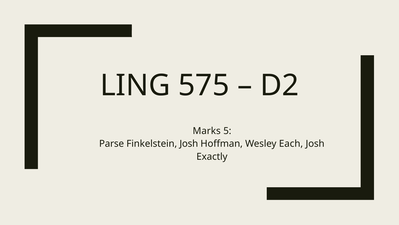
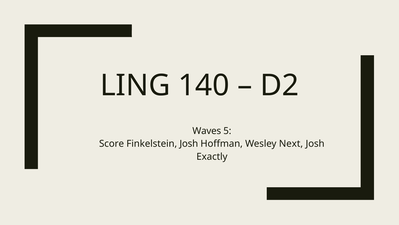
575: 575 -> 140
Marks: Marks -> Waves
Parse: Parse -> Score
Each: Each -> Next
